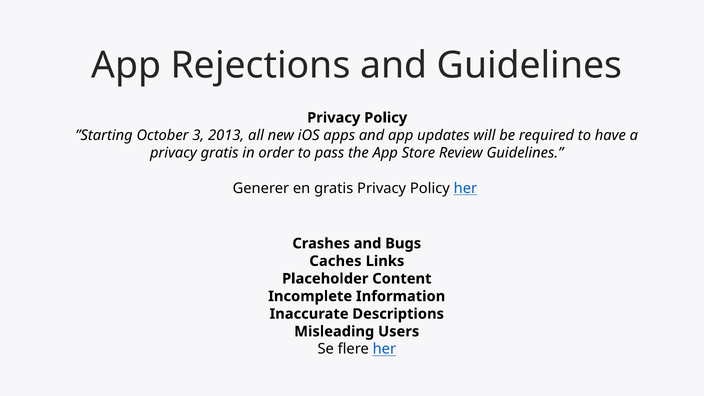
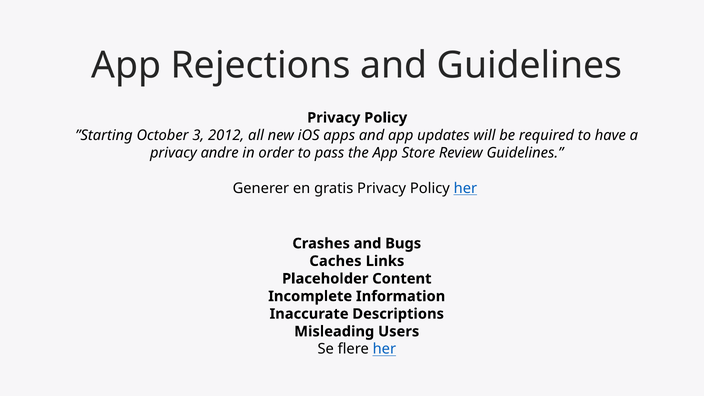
2013: 2013 -> 2012
privacy gratis: gratis -> andre
